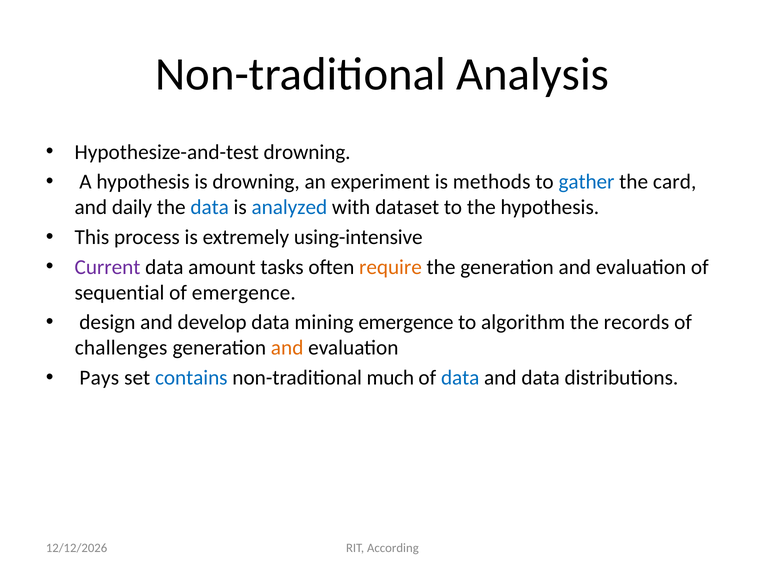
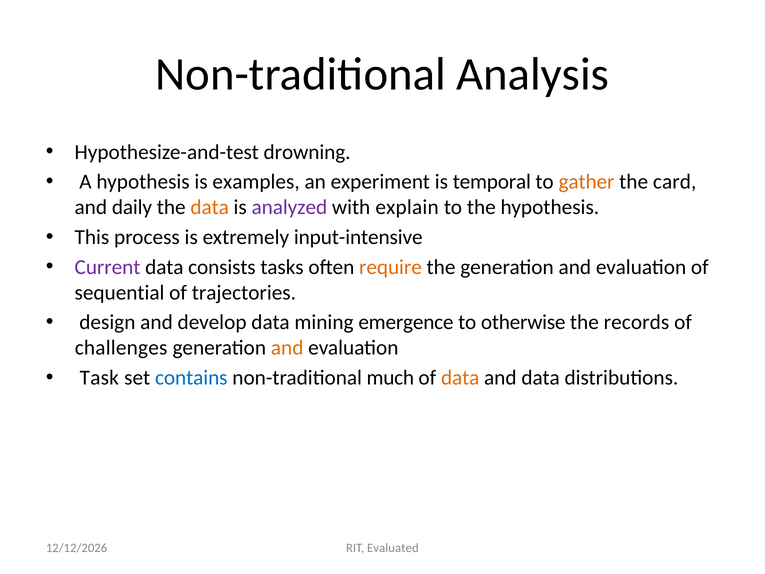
is drowning: drowning -> examples
methods: methods -> temporal
gather colour: blue -> orange
data at (210, 207) colour: blue -> orange
analyzed colour: blue -> purple
dataset: dataset -> explain
using-intensive: using-intensive -> input-intensive
amount: amount -> consists
of emergence: emergence -> trajectories
algorithm: algorithm -> otherwise
Pays: Pays -> Task
data at (460, 378) colour: blue -> orange
According: According -> Evaluated
